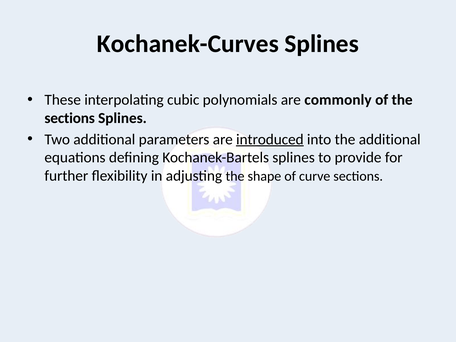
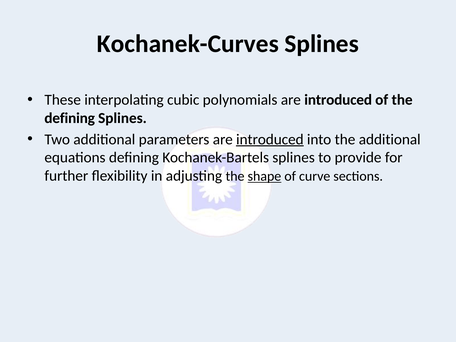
polynomials are commonly: commonly -> introduced
sections at (70, 118): sections -> defining
shape underline: none -> present
